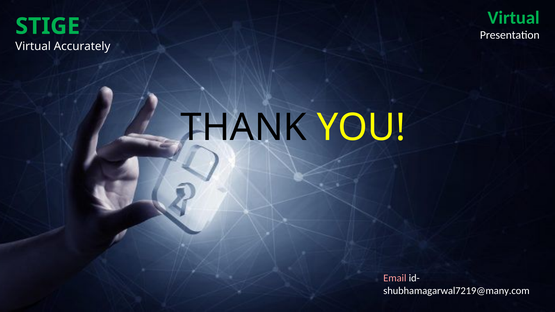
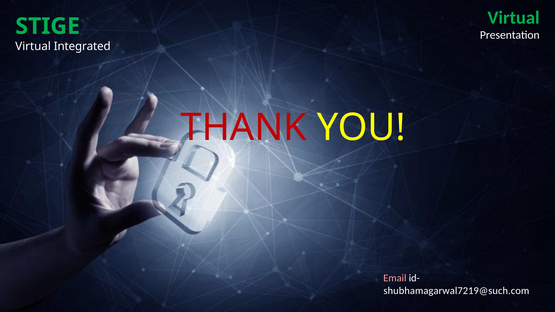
Accurately: Accurately -> Integrated
THANK colour: black -> red
shubhamagarwal7219@many.com: shubhamagarwal7219@many.com -> shubhamagarwal7219@such.com
